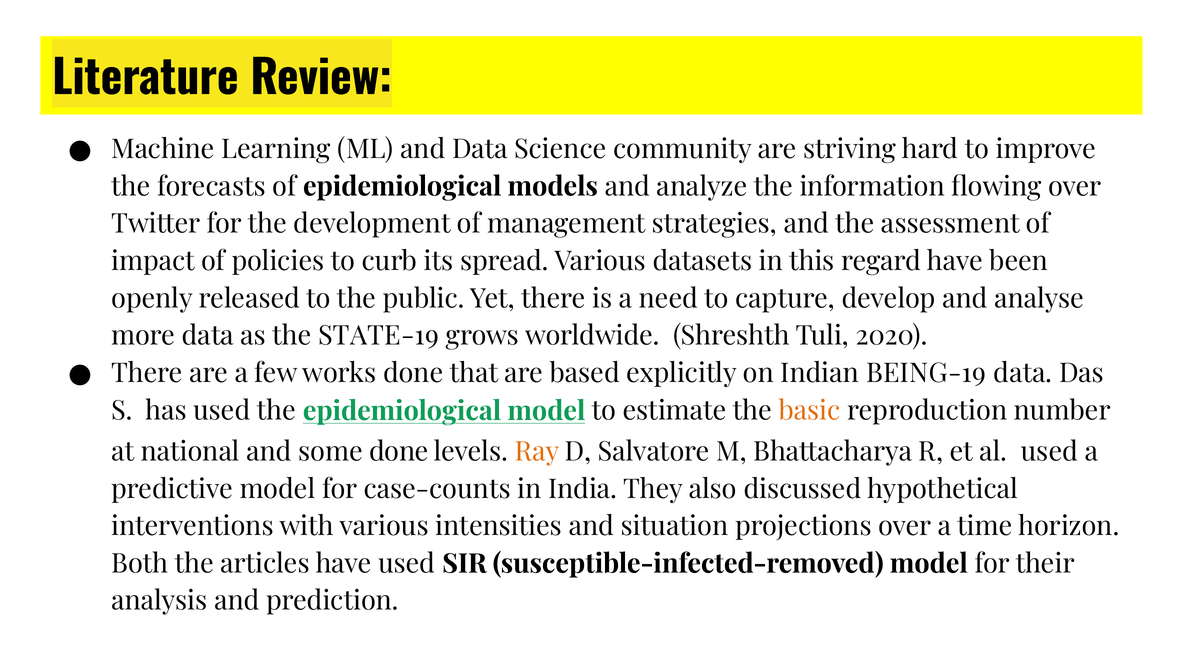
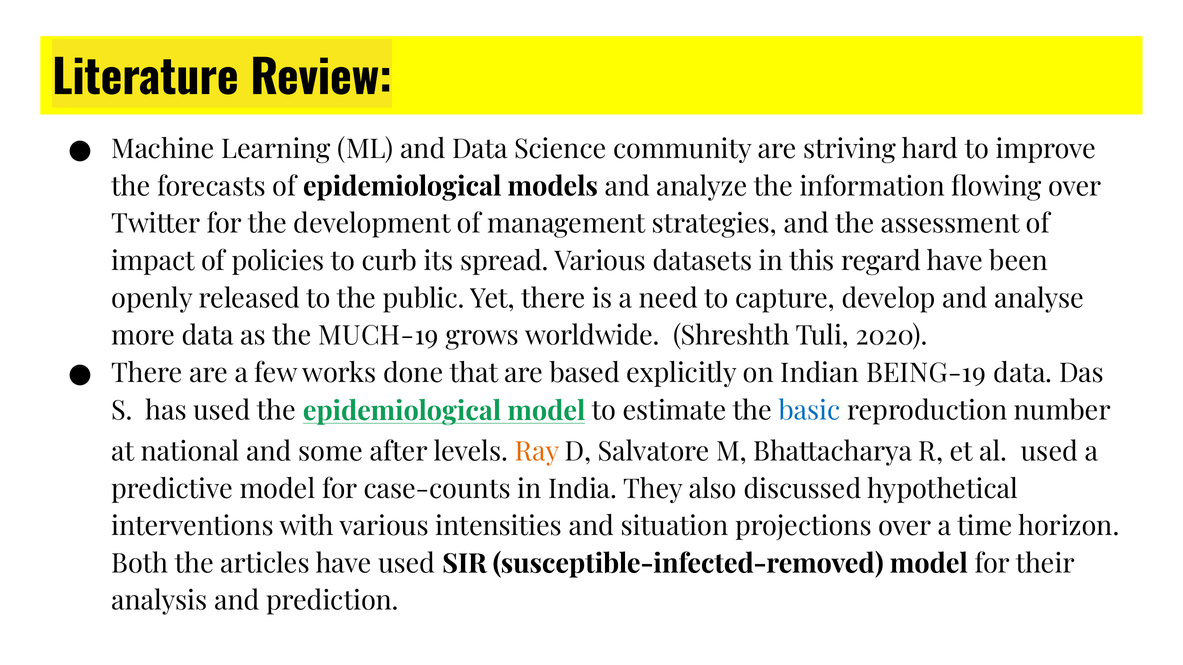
STATE-19: STATE-19 -> MUCH-19
basic colour: orange -> blue
some done: done -> after
